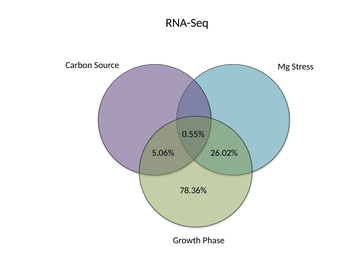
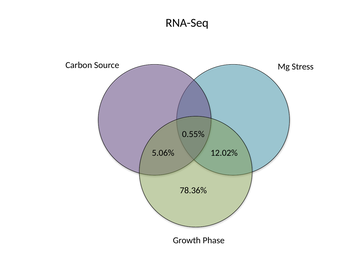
26.02%: 26.02% -> 12.02%
